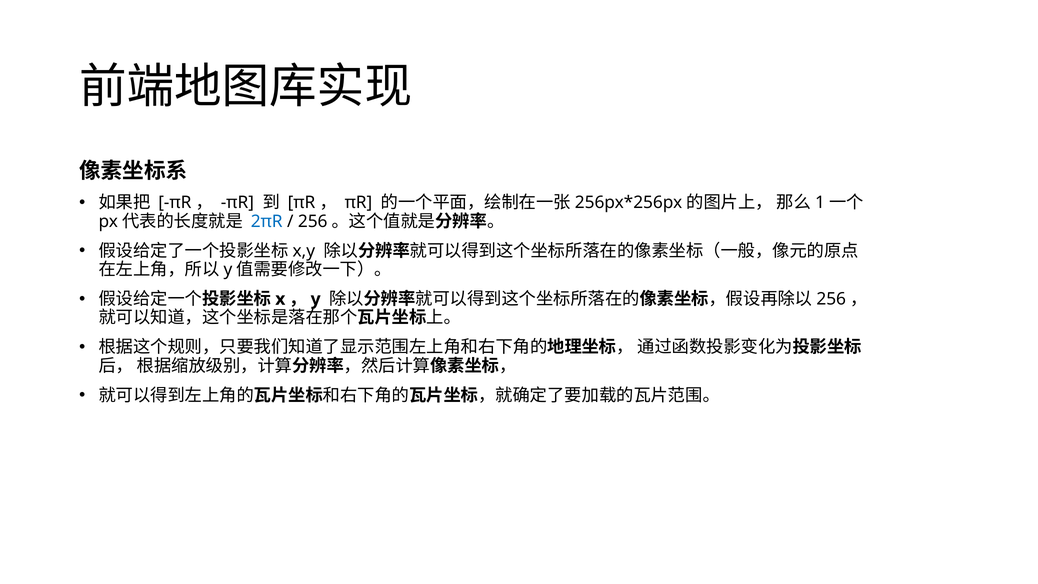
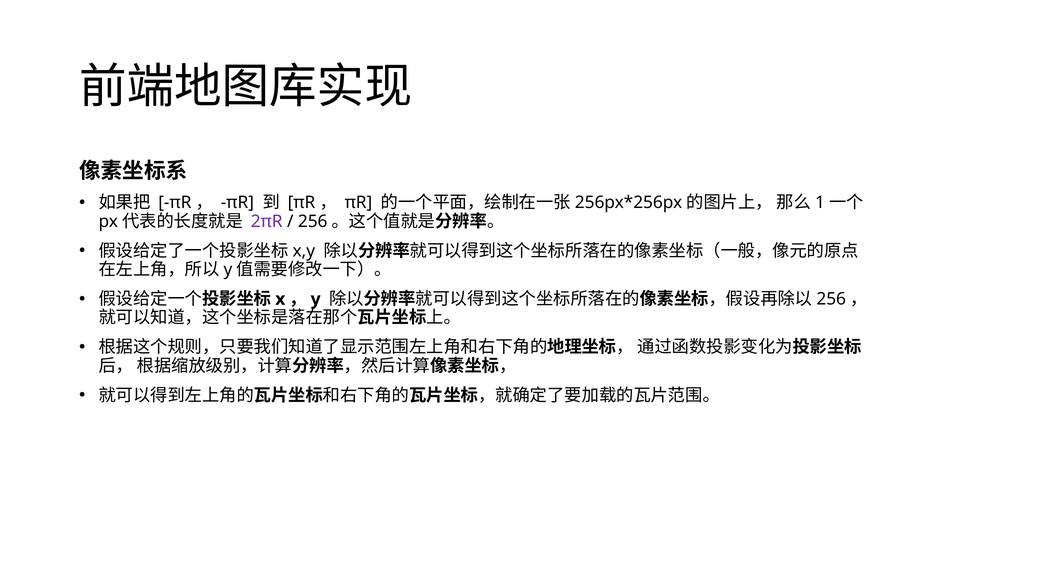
2πR colour: blue -> purple
